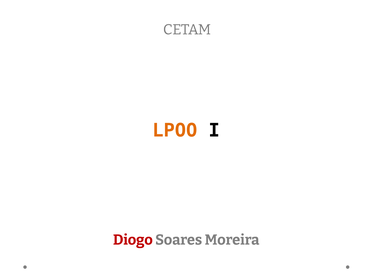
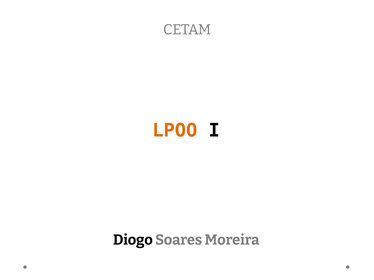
Diogo colour: red -> black
